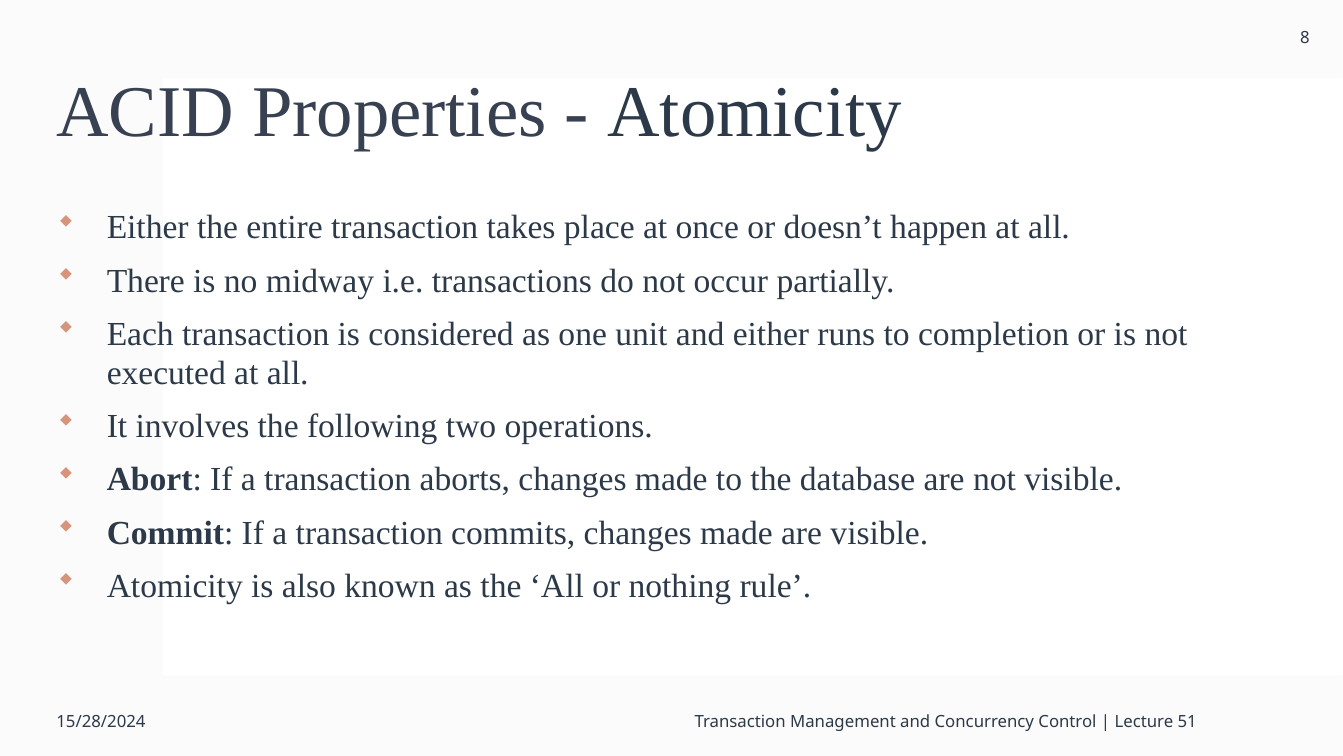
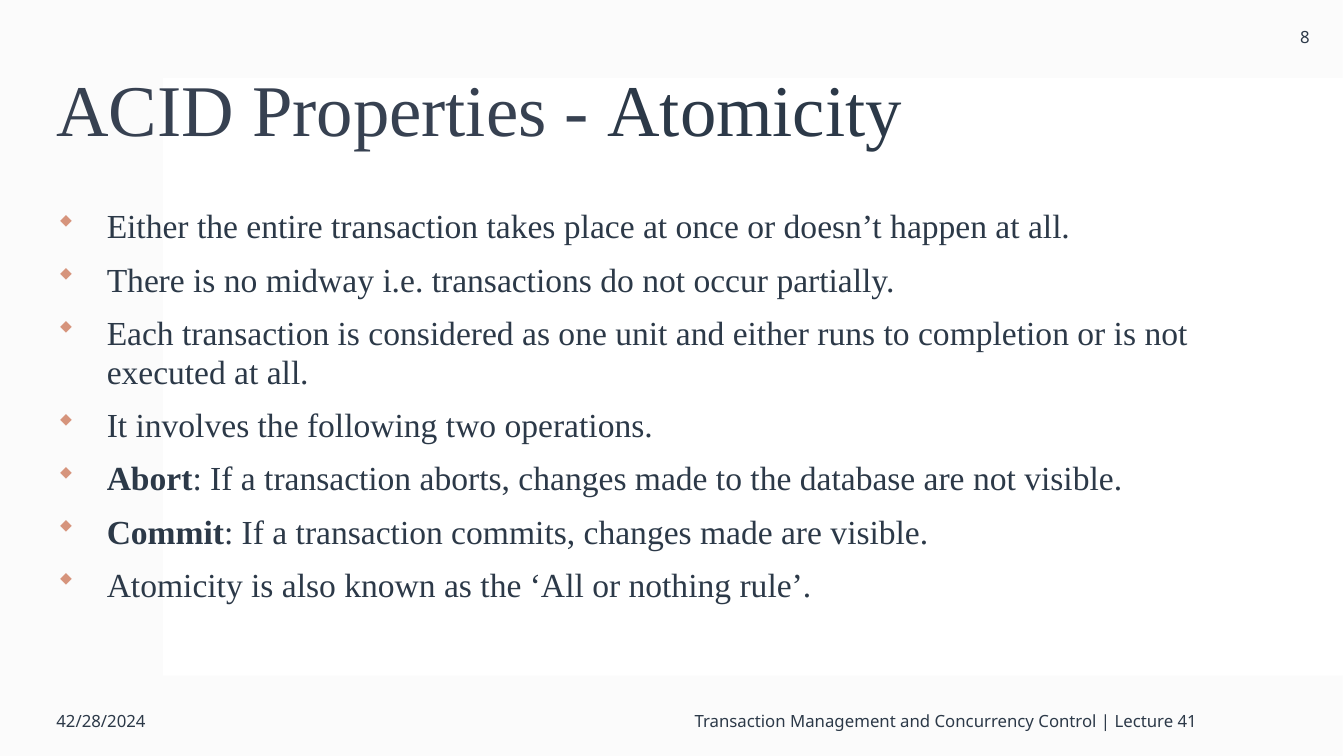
15/28/2024: 15/28/2024 -> 42/28/2024
51: 51 -> 41
